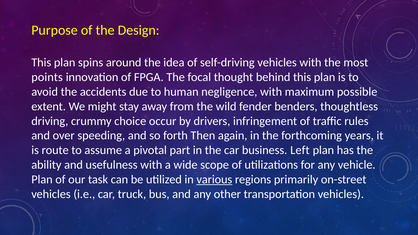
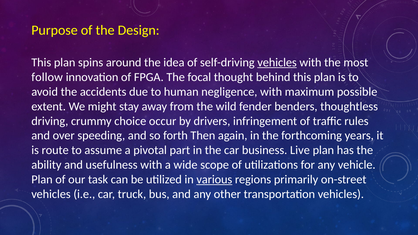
vehicles at (277, 63) underline: none -> present
points: points -> follow
Left: Left -> Live
